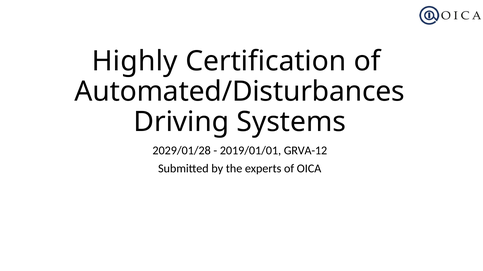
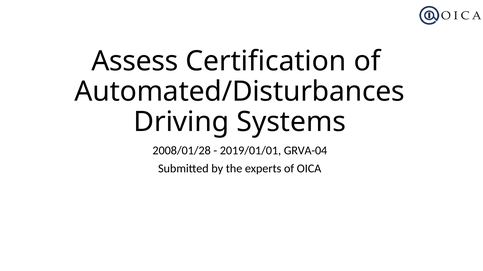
Highly: Highly -> Assess
2029/01/28: 2029/01/28 -> 2008/01/28
GRVA-12: GRVA-12 -> GRVA-04
